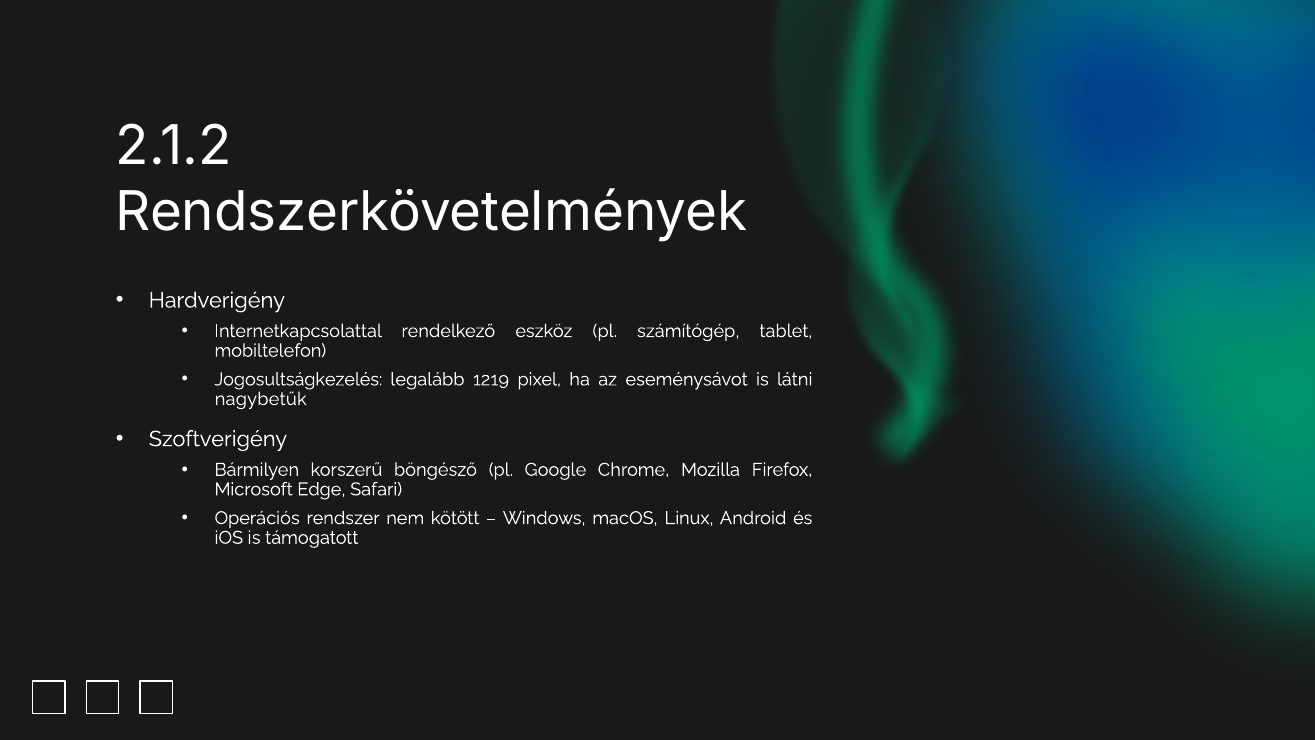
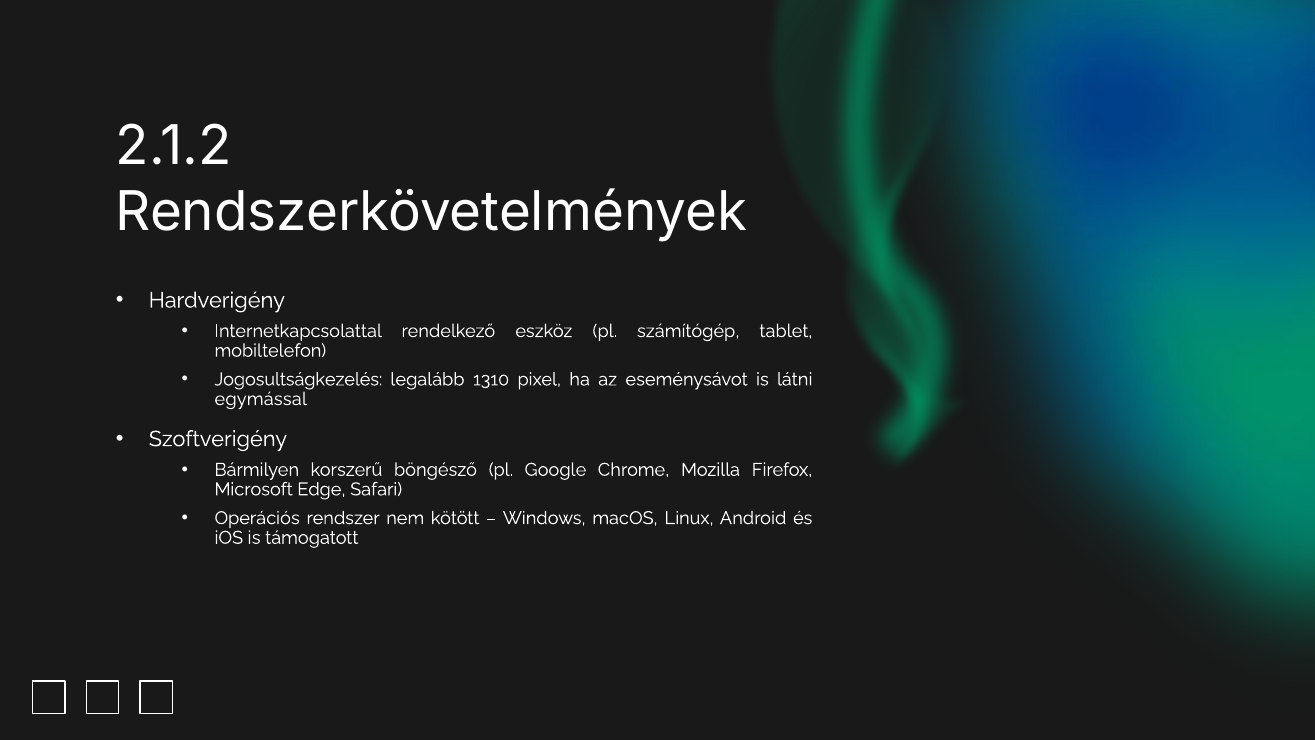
1219: 1219 -> 1310
nagybetűk: nagybetűk -> egymással
